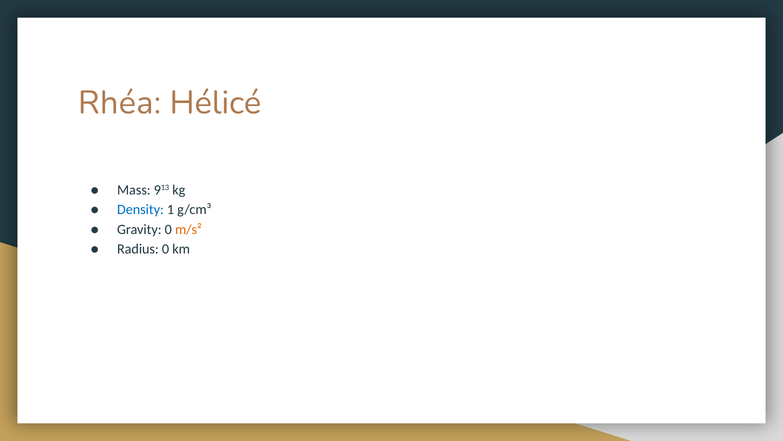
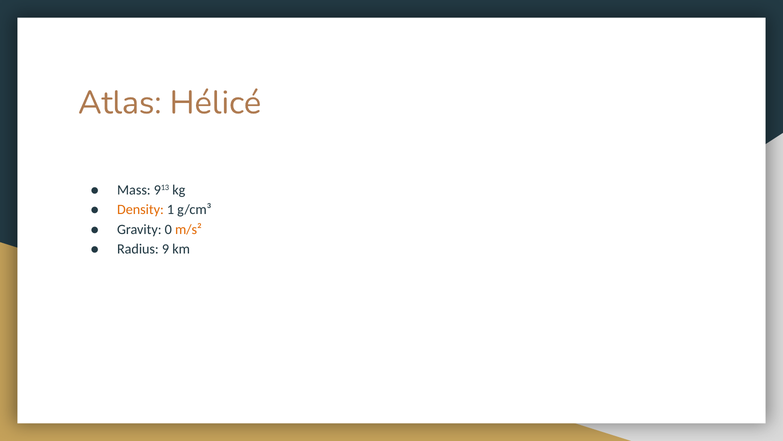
Rhéa: Rhéa -> Atlas
Density colour: blue -> orange
Radius 0: 0 -> 9
